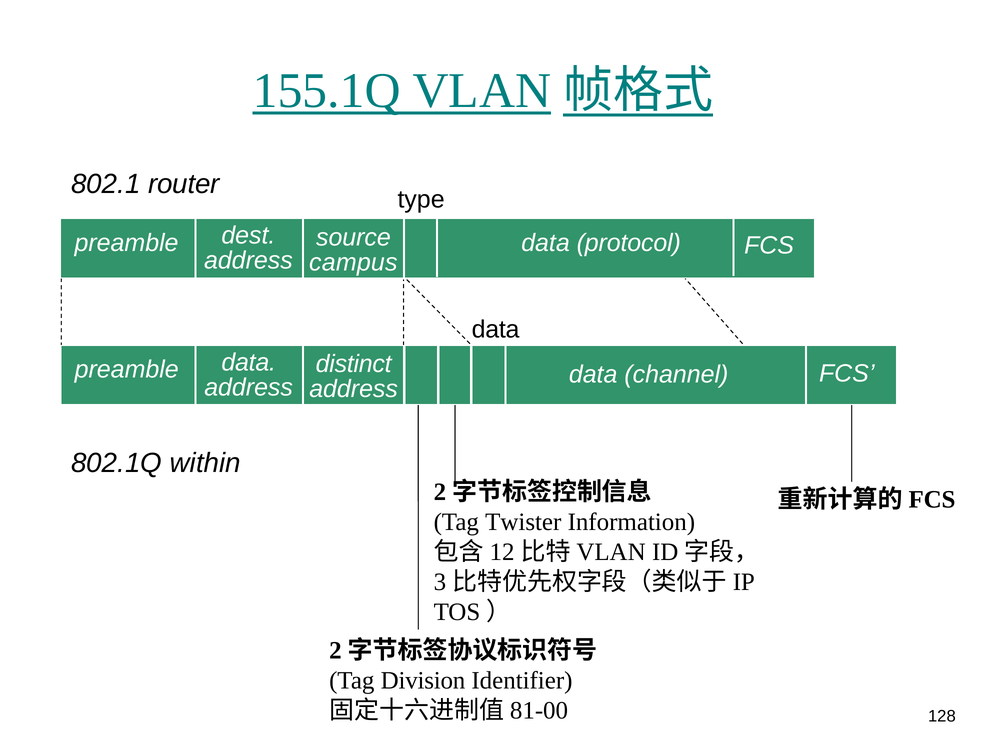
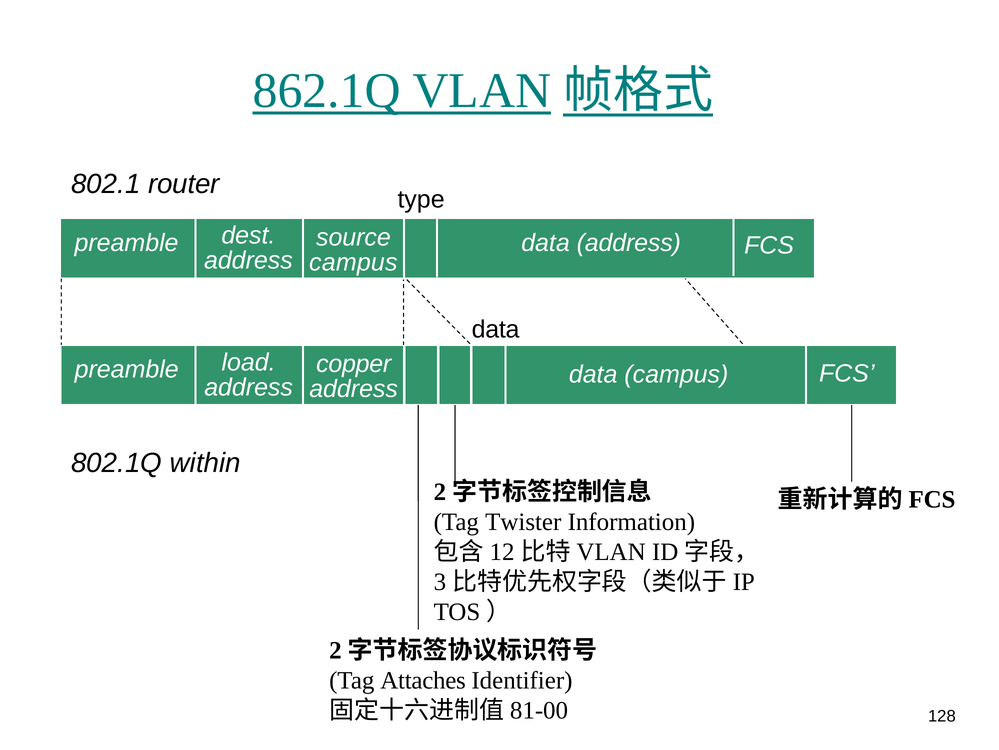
155.1Q: 155.1Q -> 862.1Q
data protocol: protocol -> address
data at (249, 362): data -> load
distinct: distinct -> copper
data channel: channel -> campus
Division: Division -> Attaches
